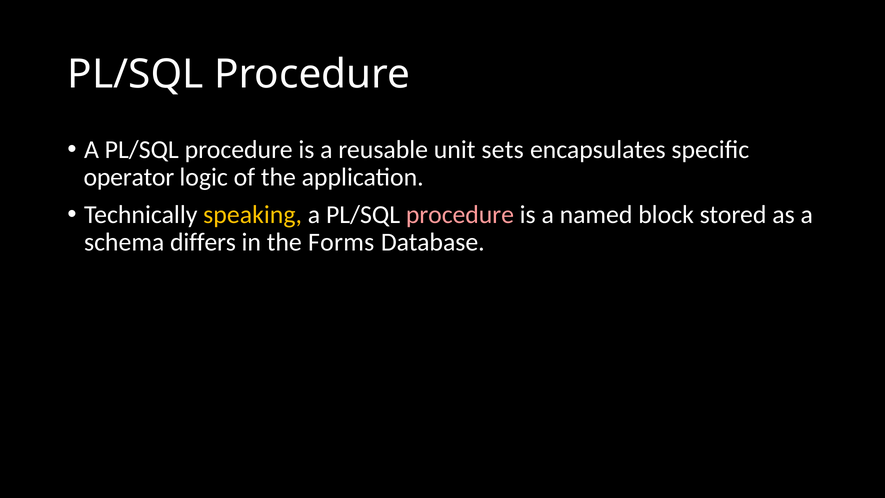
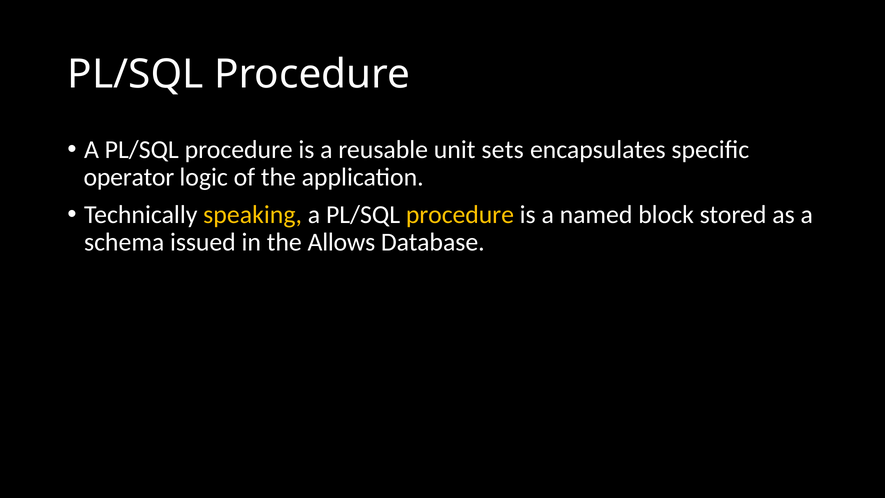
procedure at (460, 214) colour: pink -> yellow
differs: differs -> issued
Forms: Forms -> Allows
